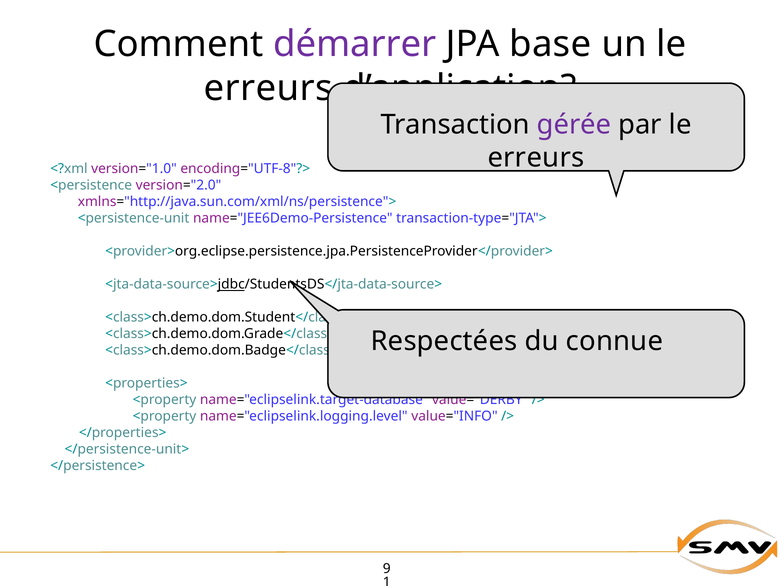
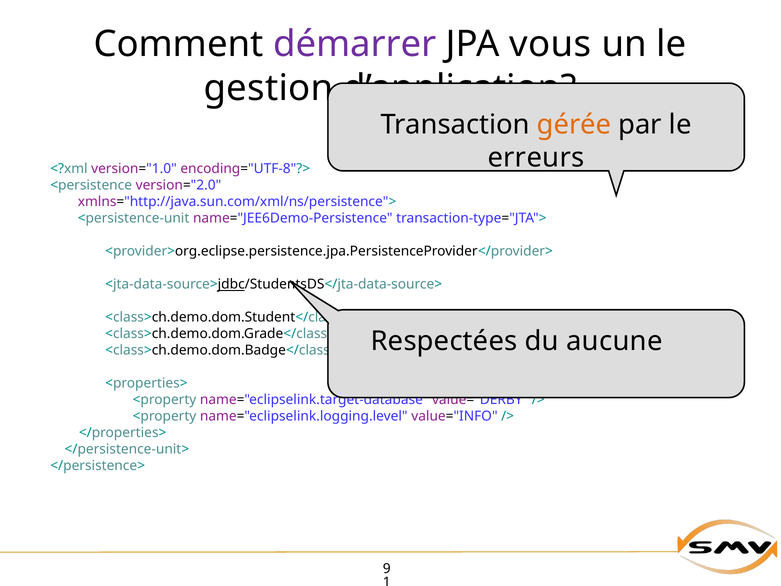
base: base -> vous
erreurs at (268, 88): erreurs -> gestion
gérée colour: purple -> orange
connue: connue -> aucune
